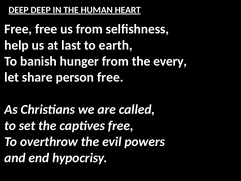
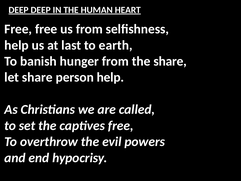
the every: every -> share
person free: free -> help
